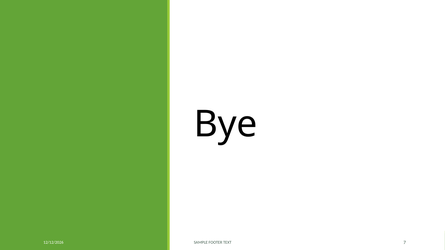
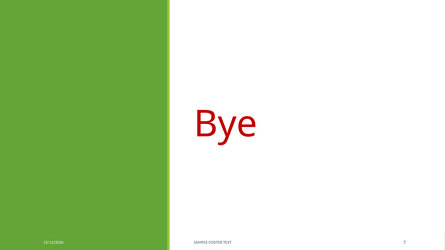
Bye colour: black -> red
